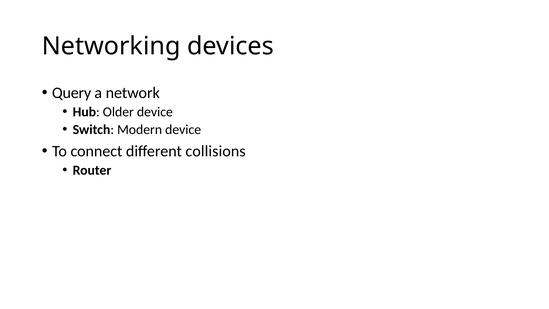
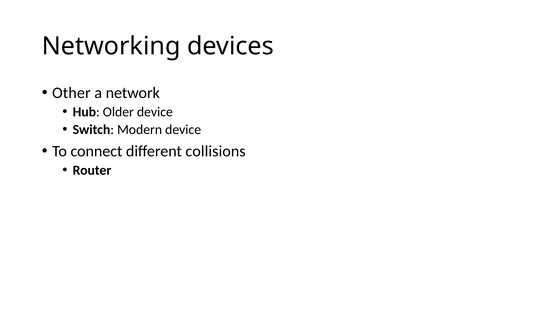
Query: Query -> Other
